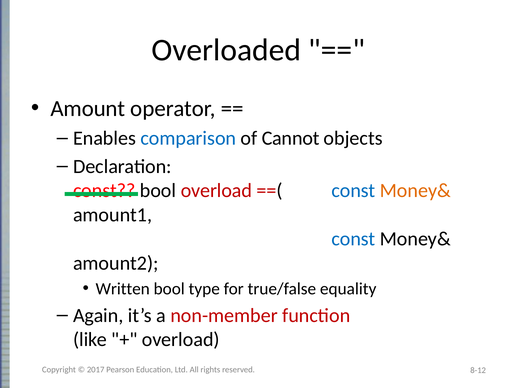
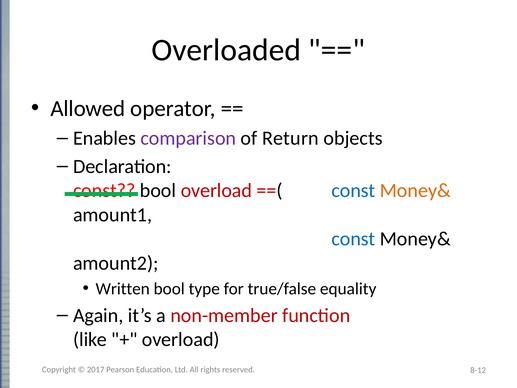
Amount: Amount -> Allowed
comparison colour: blue -> purple
Cannot: Cannot -> Return
